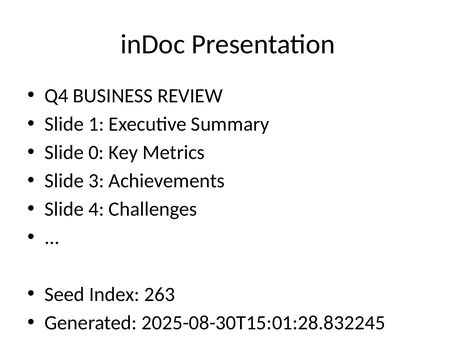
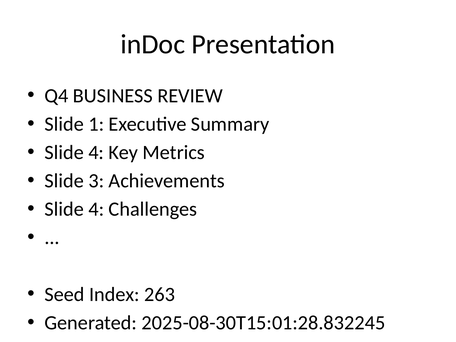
0 at (96, 152): 0 -> 4
